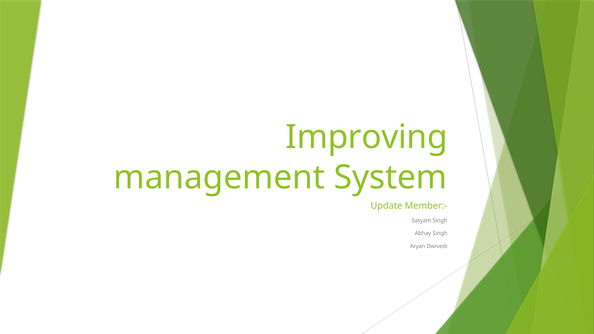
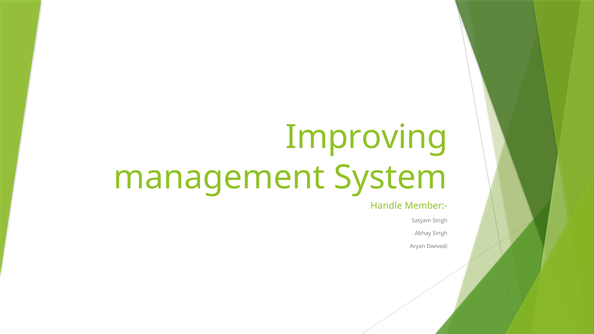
Update: Update -> Handle
